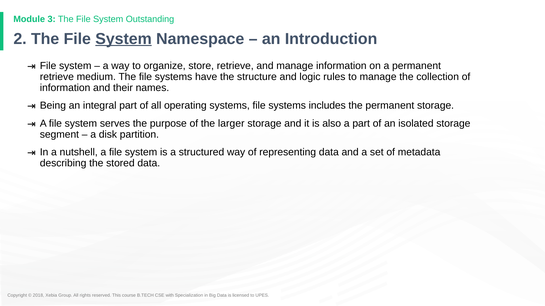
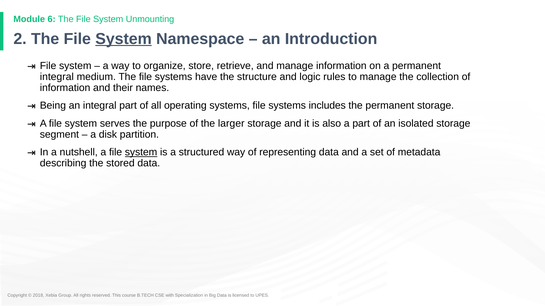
3: 3 -> 6
Outstanding: Outstanding -> Unmounting
retrieve at (57, 77): retrieve -> integral
system at (141, 152) underline: none -> present
